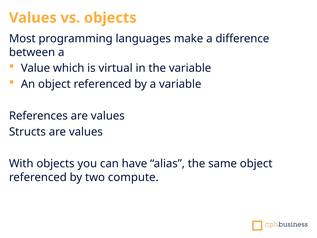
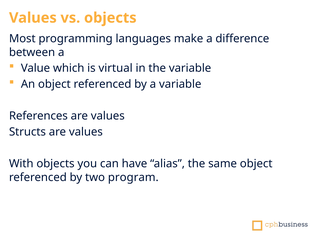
compute: compute -> program
